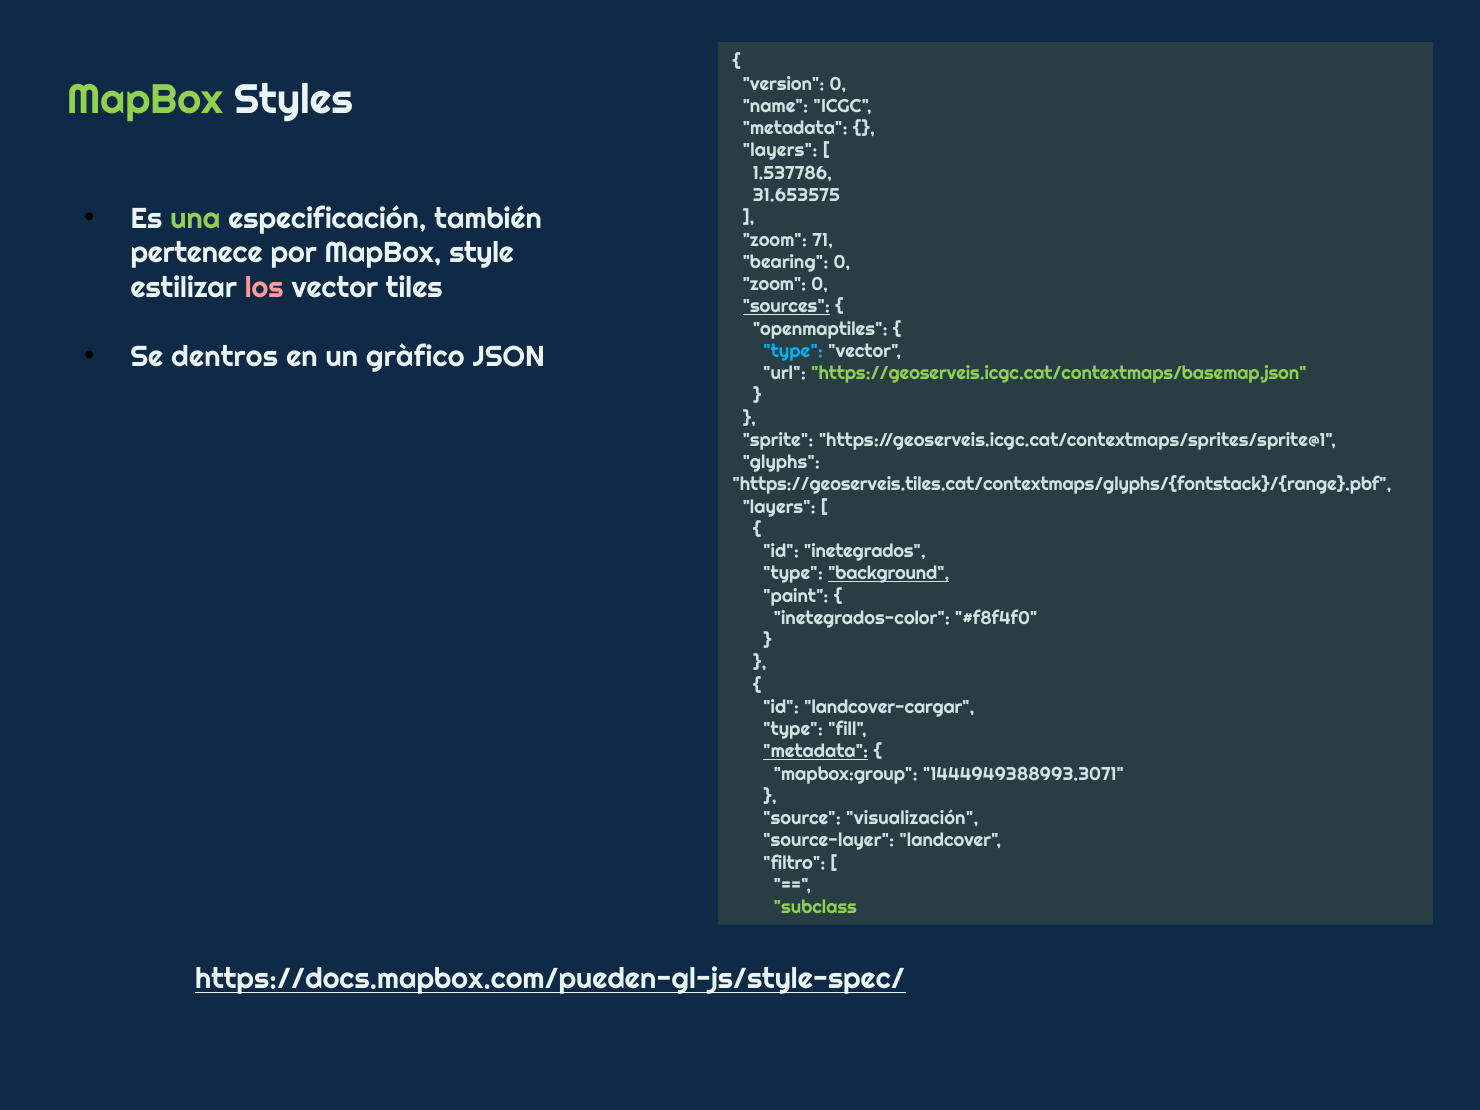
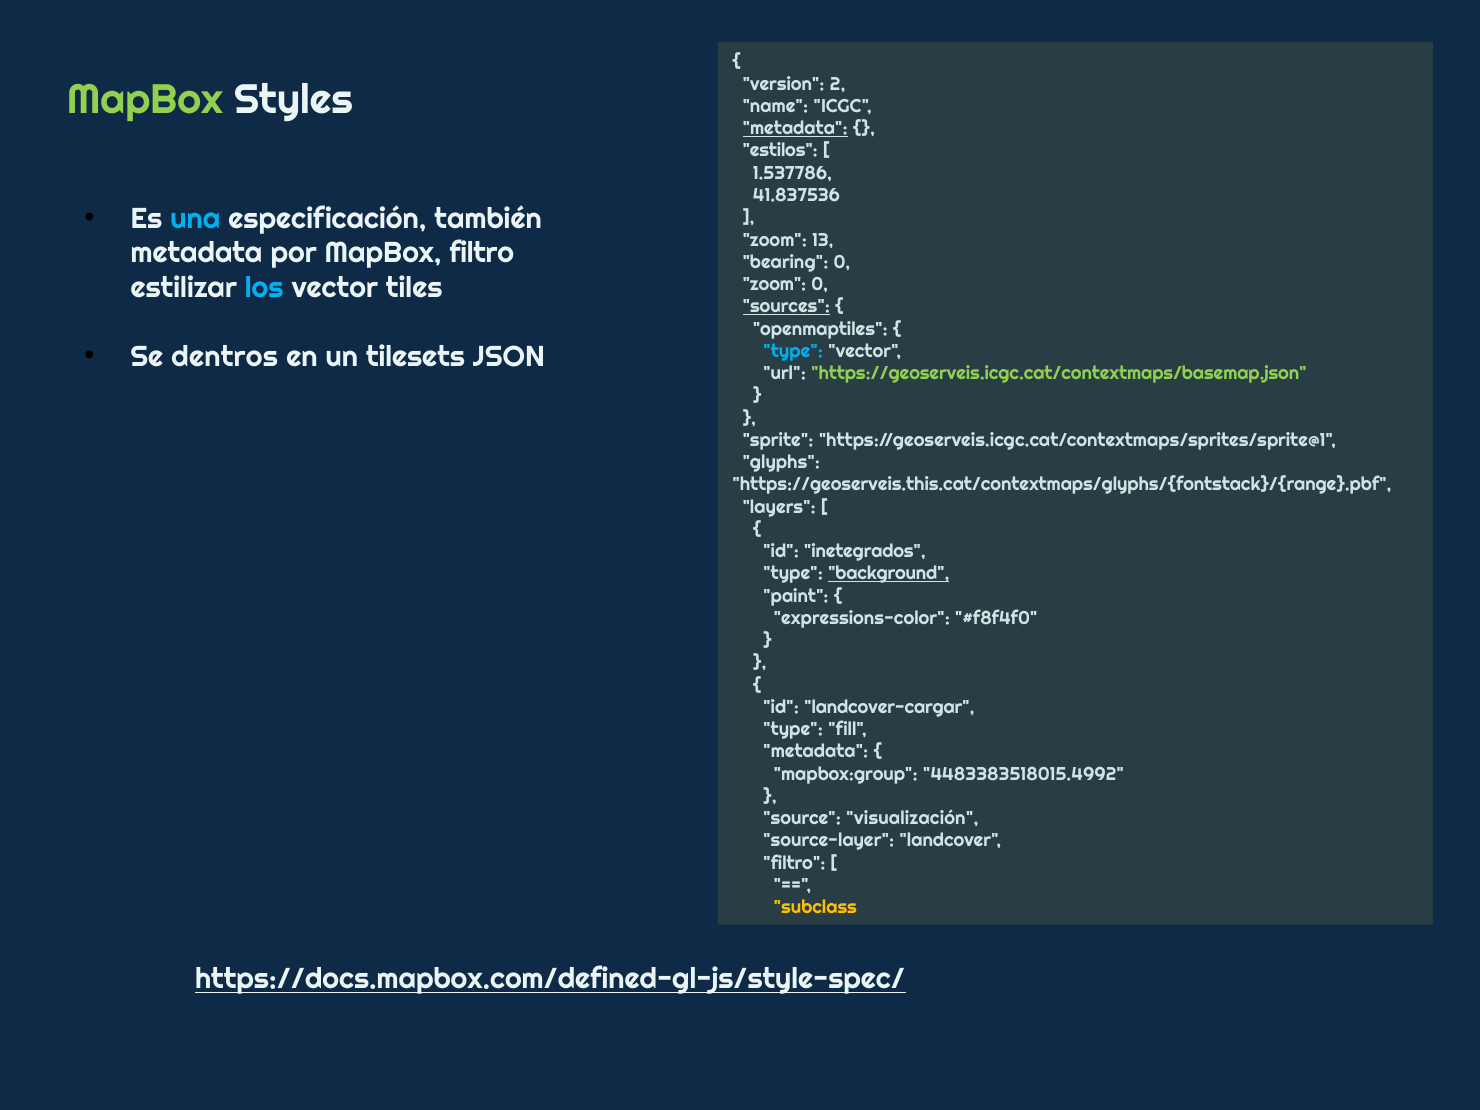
version 0: 0 -> 2
metadata at (795, 129) underline: none -> present
layers at (780, 151): layers -> estilos
31.653575: 31.653575 -> 41.837536
una colour: light green -> light blue
71: 71 -> 13
pertenece at (197, 253): pertenece -> metadata
MapBox style: style -> filtro
los colour: pink -> light blue
gràfico: gràfico -> tilesets
https://geoserveis.tiles.cat/contextmaps/glyphs/{fontstack}/{range}.pbf: https://geoserveis.tiles.cat/contextmaps/glyphs/{fontstack}/{range}.pbf -> https://geoserveis.this.cat/contextmaps/glyphs/{fontstack}/{range}.pbf
inetegrados-color: inetegrados-color -> expressions-color
metadata at (816, 752) underline: present -> none
1444949388993.3071: 1444949388993.3071 -> 4483383518015.4992
subclass colour: light green -> yellow
https://docs.mapbox.com/pueden-gl-js/style-spec/: https://docs.mapbox.com/pueden-gl-js/style-spec/ -> https://docs.mapbox.com/defined-gl-js/style-spec/
